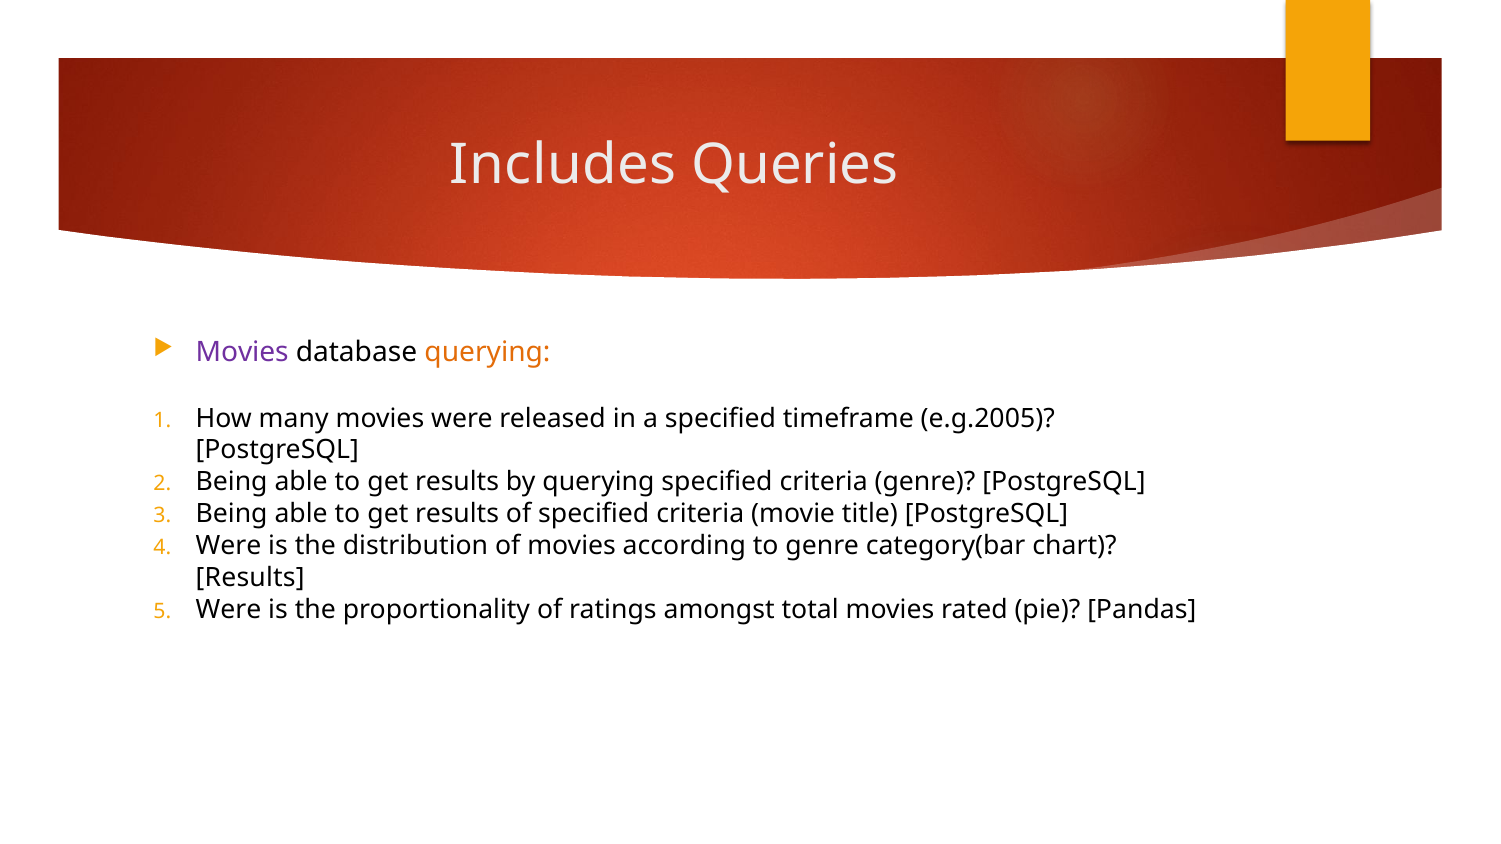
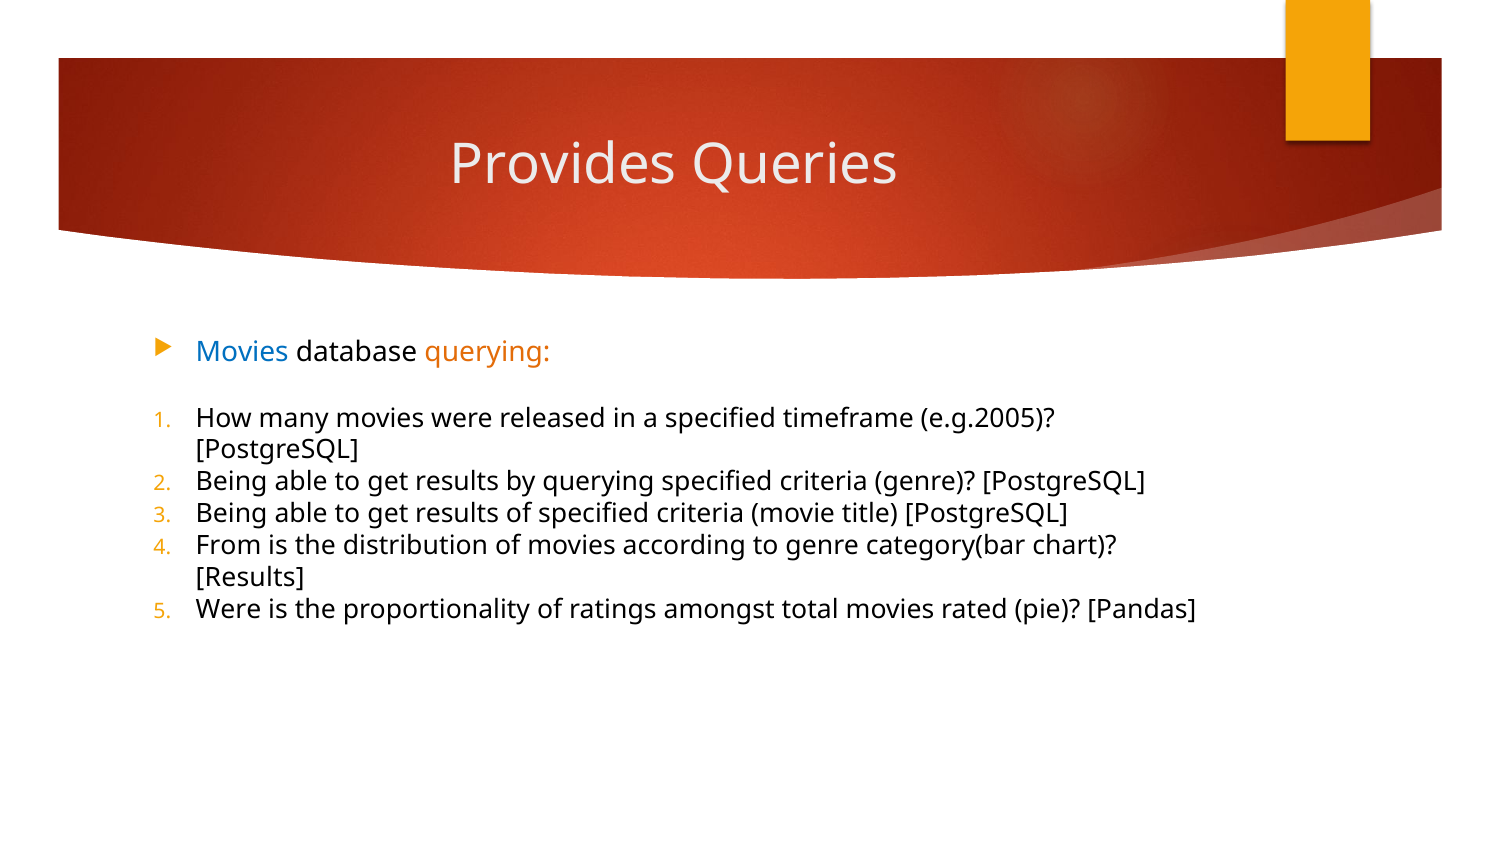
Includes: Includes -> Provides
Movies at (242, 352) colour: purple -> blue
Were at (229, 546): Were -> From
